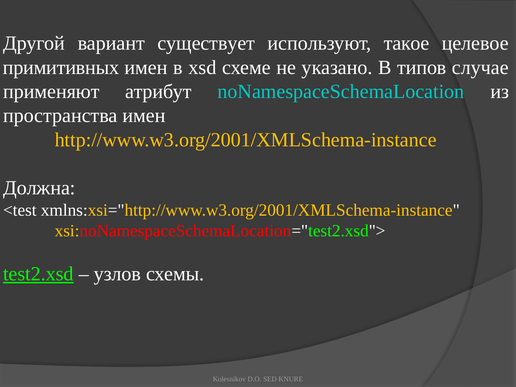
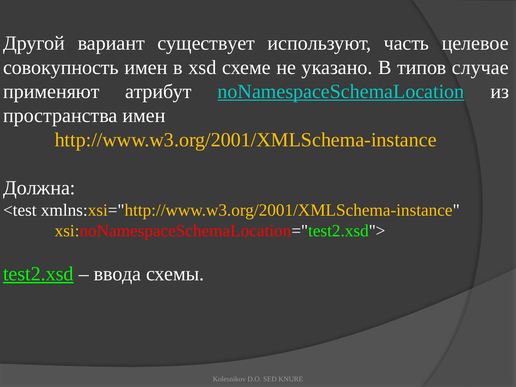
такое: такое -> часть
примитивных: примитивных -> совокупность
noNamespaceSchemaLocation underline: none -> present
узлов: узлов -> ввода
